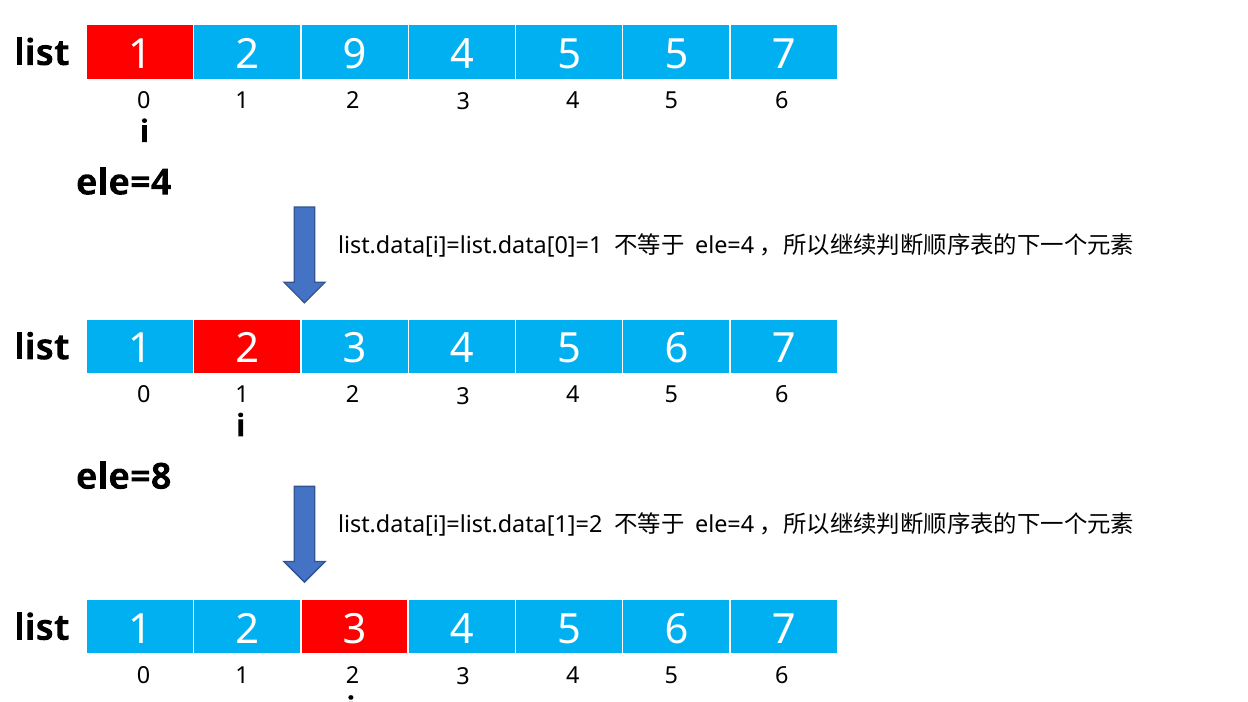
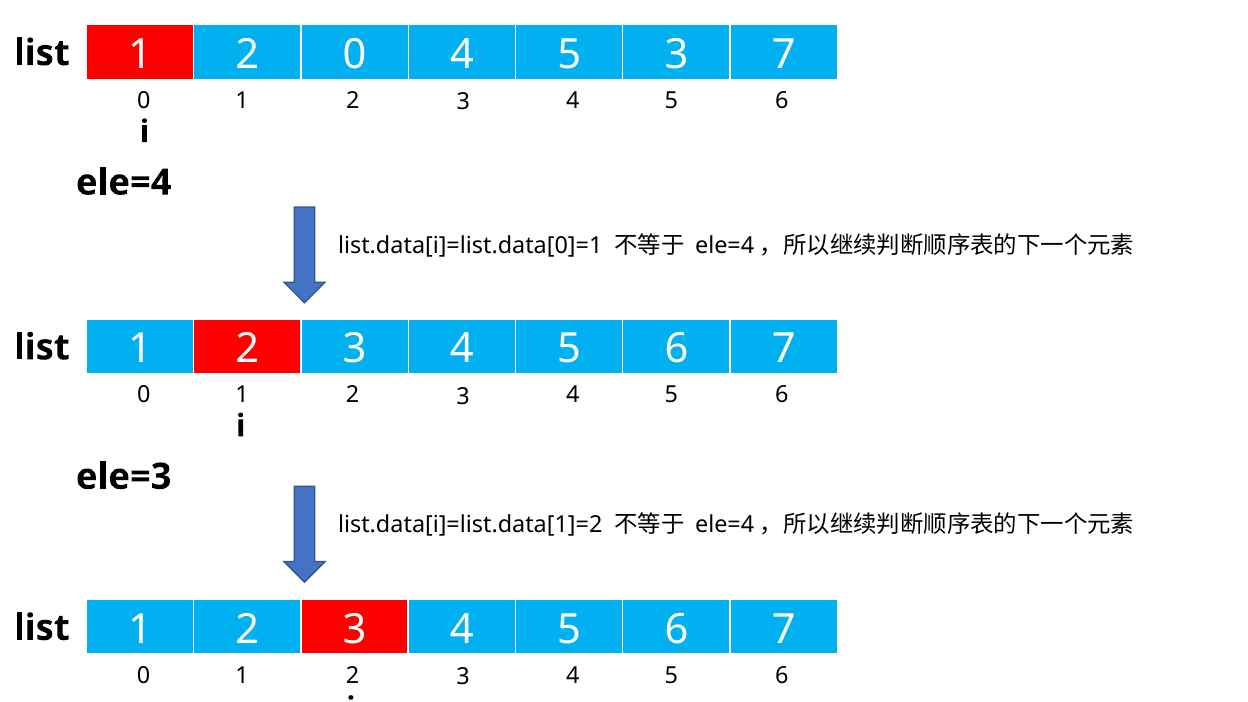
2 9: 9 -> 0
5 5: 5 -> 3
ele=8: ele=8 -> ele=3
